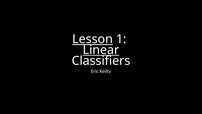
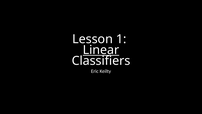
Lesson underline: present -> none
